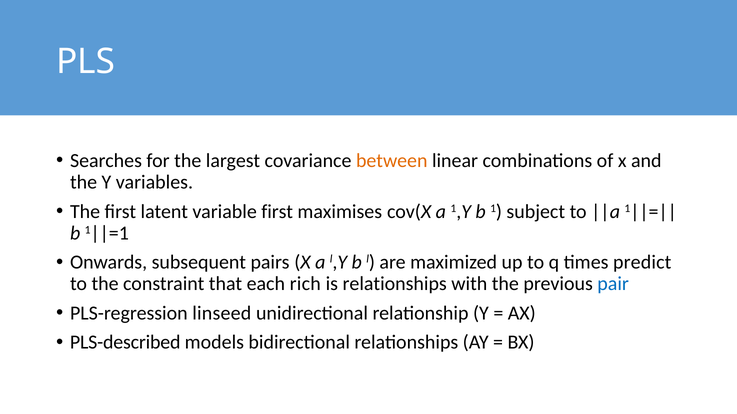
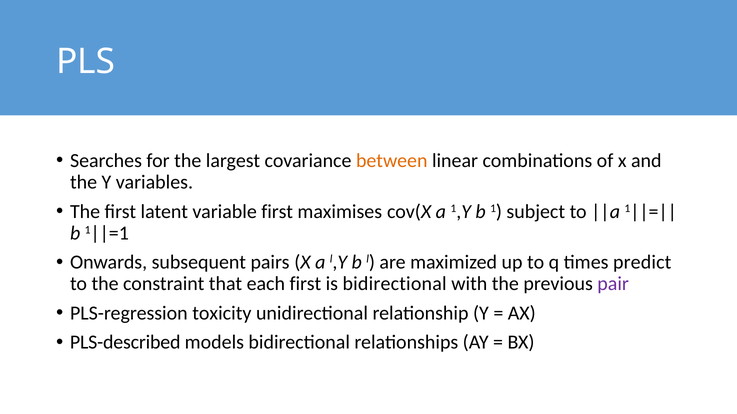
each rich: rich -> first
is relationships: relationships -> bidirectional
pair colour: blue -> purple
linseed: linseed -> toxicity
